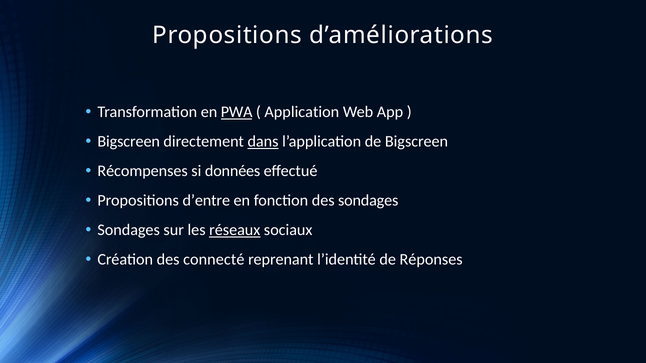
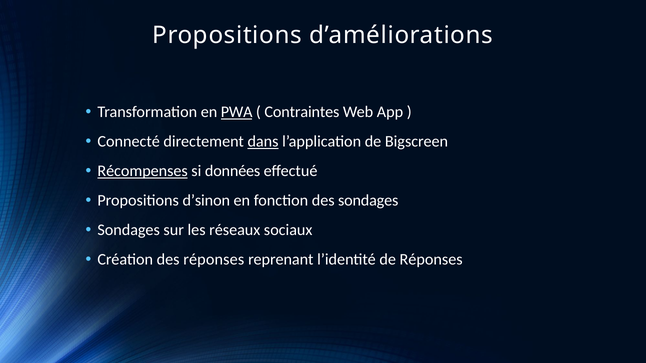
Application: Application -> Contraintes
Bigscreen at (129, 142): Bigscreen -> Connecté
Récompenses underline: none -> present
d’entre: d’entre -> d’sinon
réseaux underline: present -> none
des connecté: connecté -> réponses
